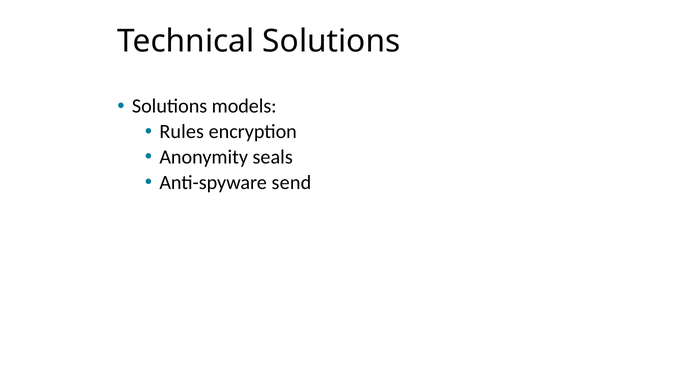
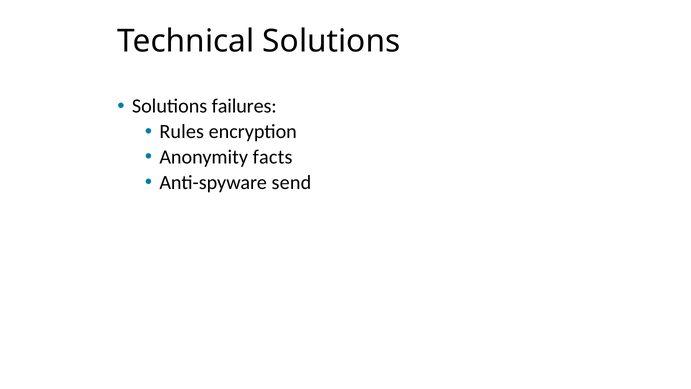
models: models -> failures
seals: seals -> facts
